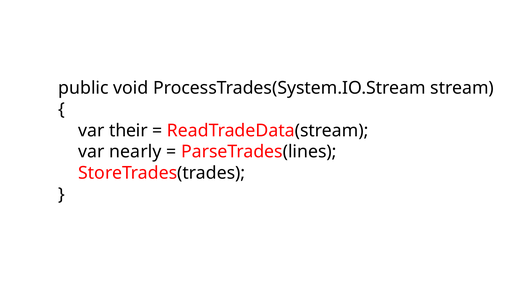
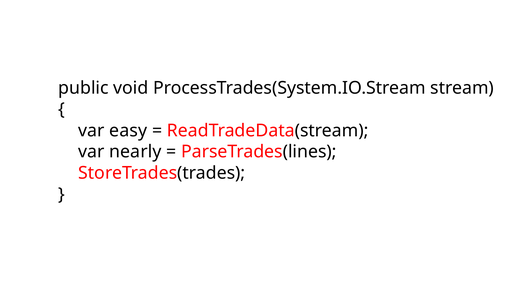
their: their -> easy
